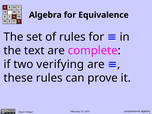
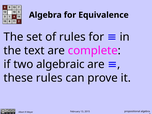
verifying: verifying -> algebraic
